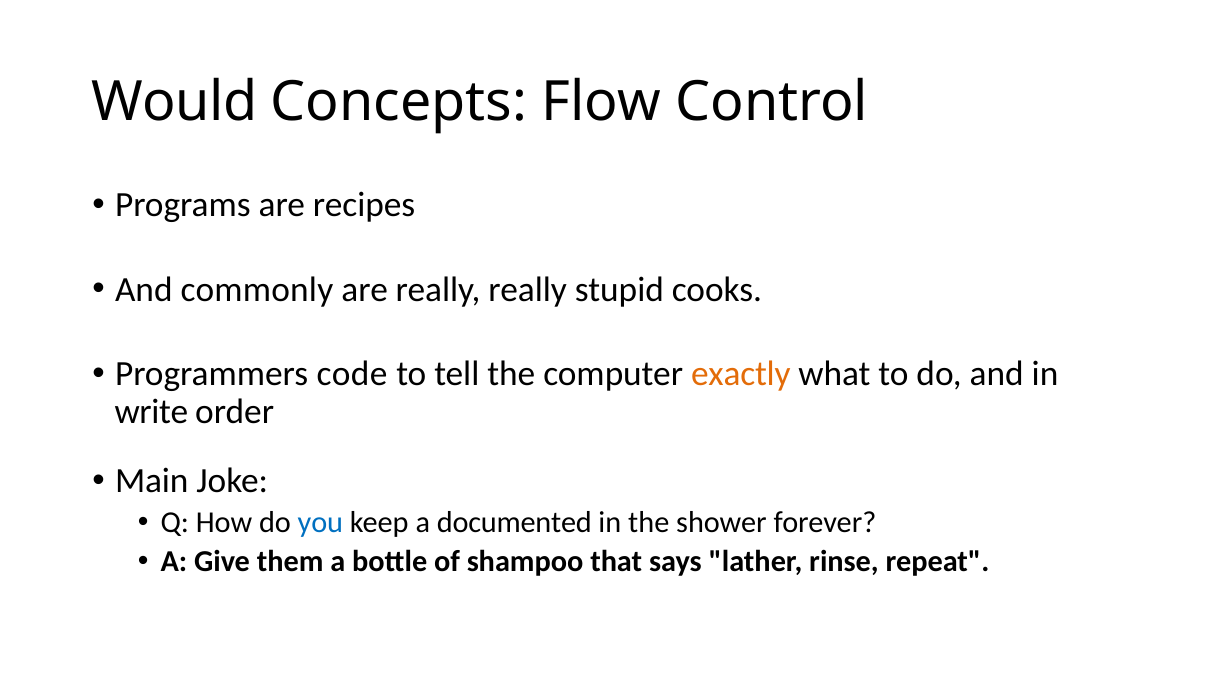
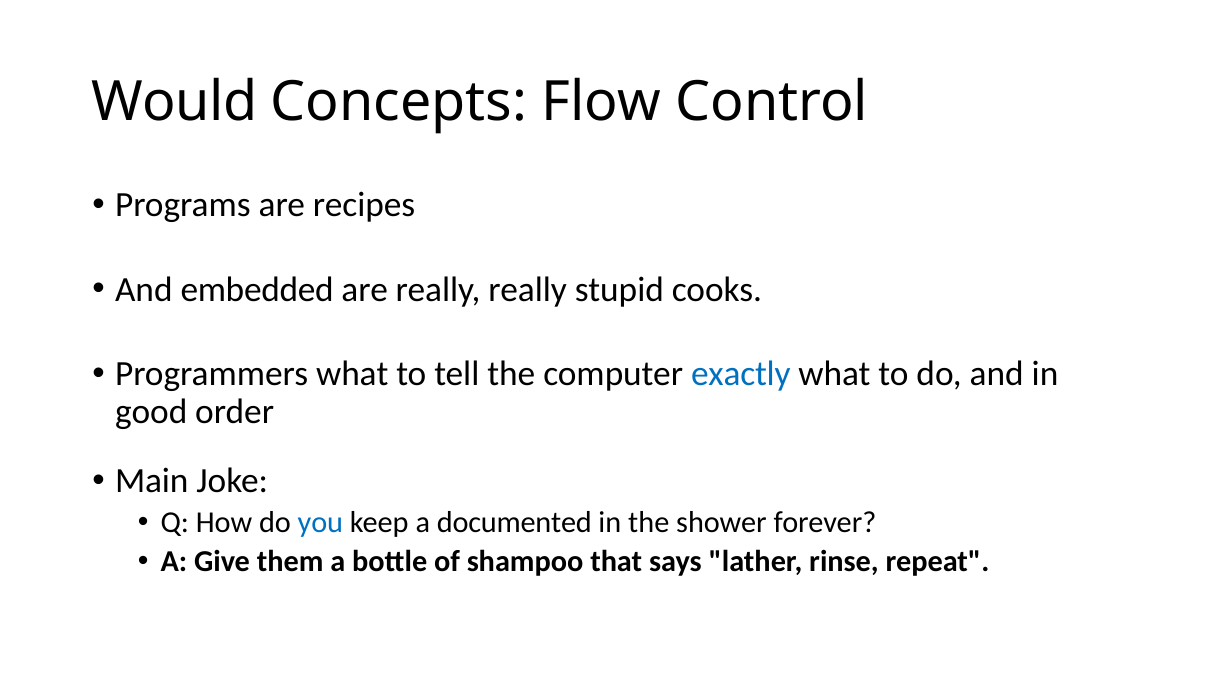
commonly: commonly -> embedded
Programmers code: code -> what
exactly colour: orange -> blue
write: write -> good
